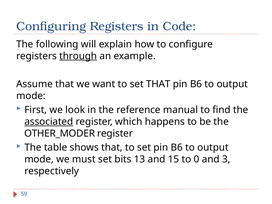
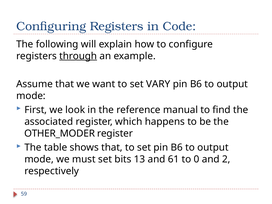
set THAT: THAT -> VARY
associated underline: present -> none
15: 15 -> 61
3: 3 -> 2
